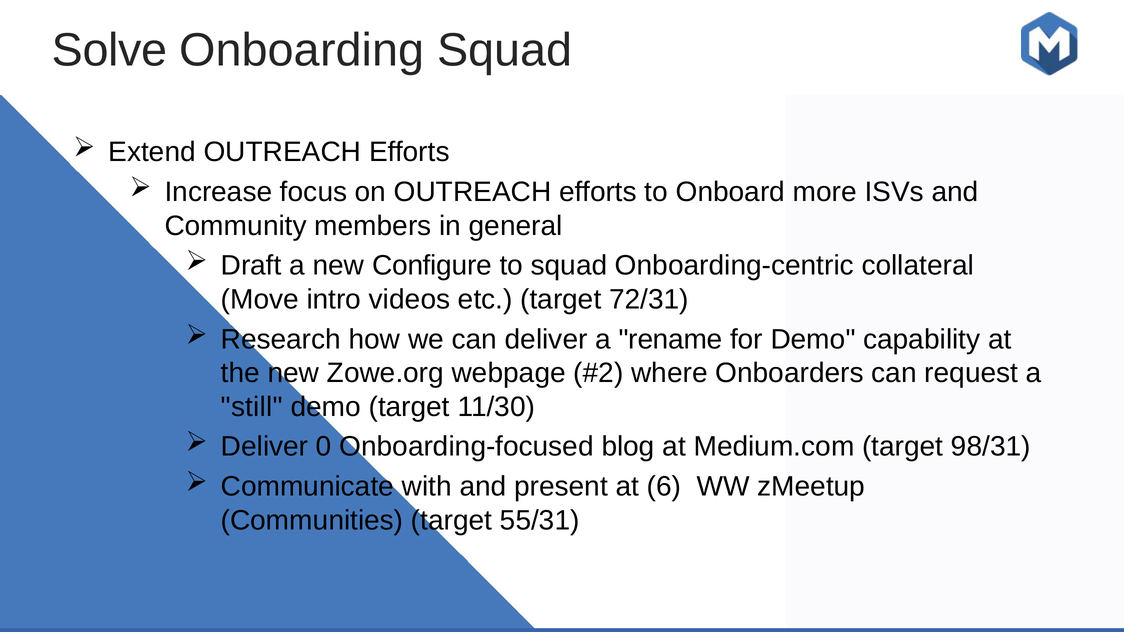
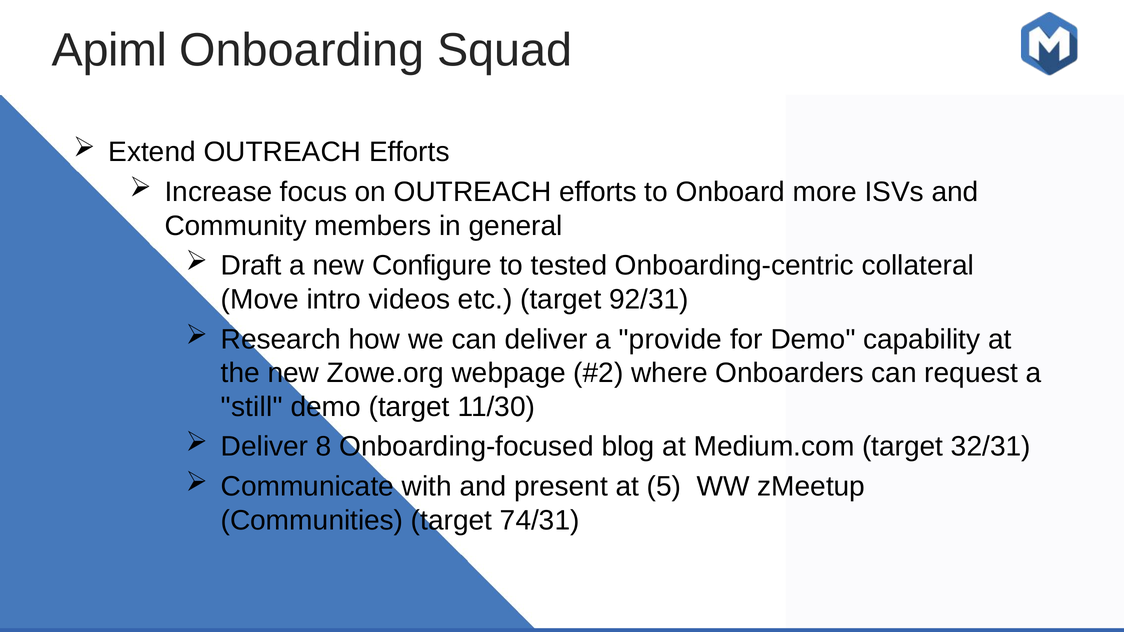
Solve: Solve -> Apiml
to squad: squad -> tested
72/31: 72/31 -> 92/31
rename: rename -> provide
0: 0 -> 8
98/31: 98/31 -> 32/31
6: 6 -> 5
55/31: 55/31 -> 74/31
